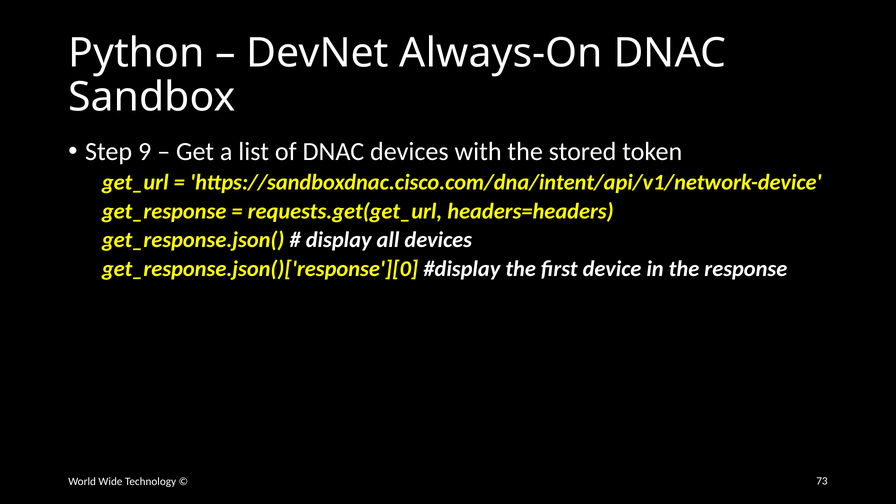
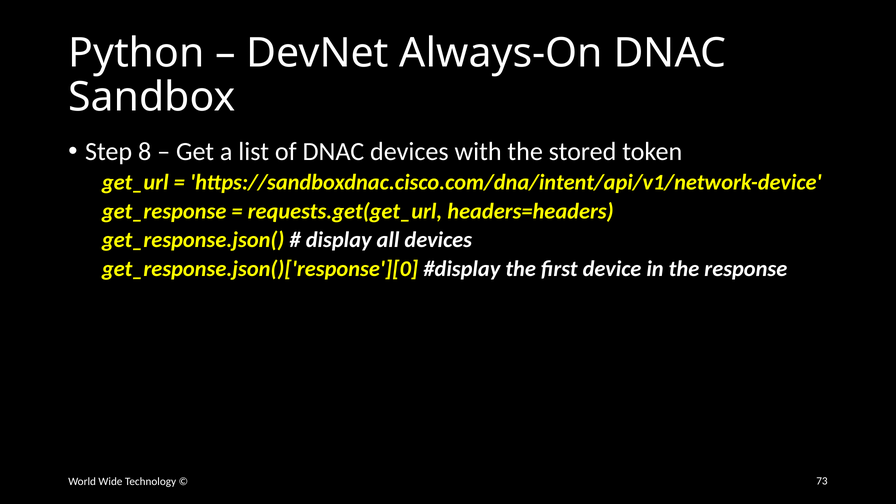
9: 9 -> 8
